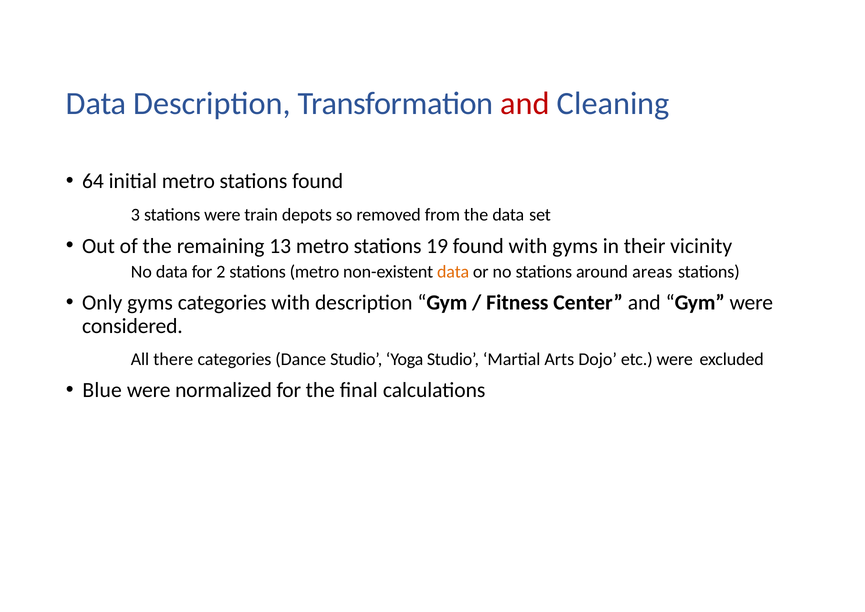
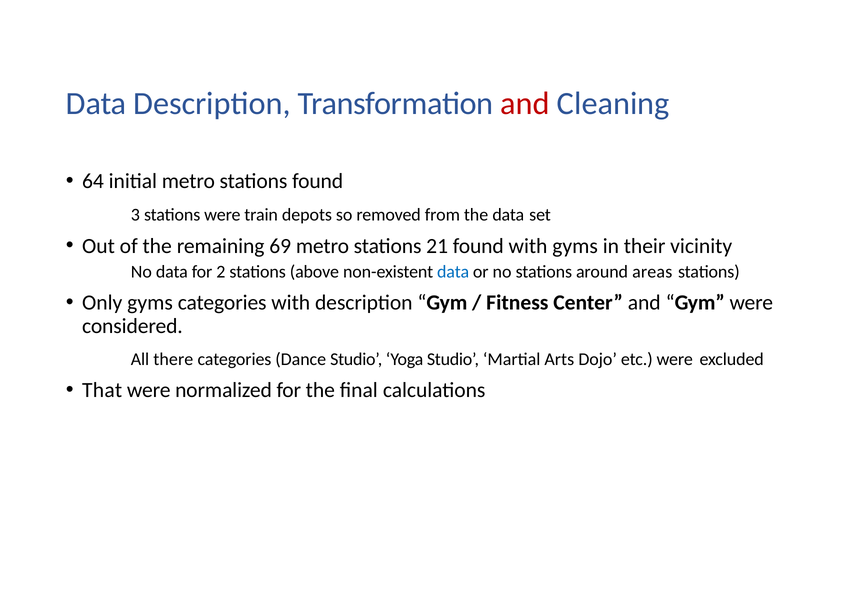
13: 13 -> 69
19: 19 -> 21
stations metro: metro -> above
data at (453, 272) colour: orange -> blue
Blue: Blue -> That
